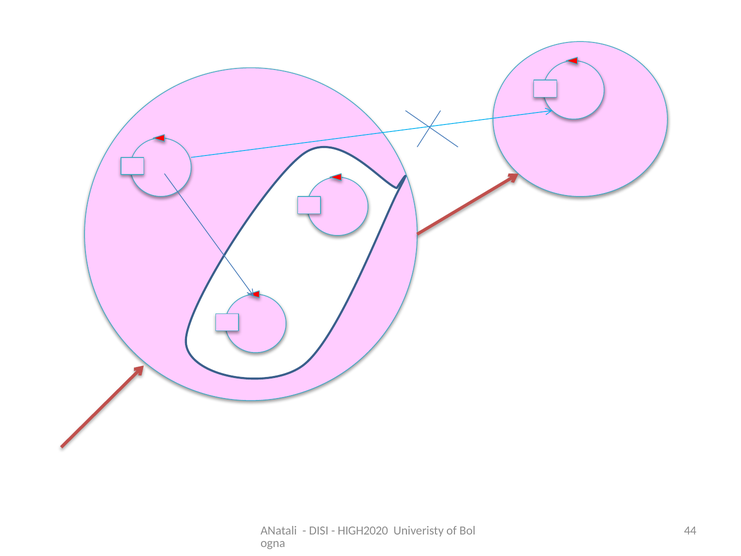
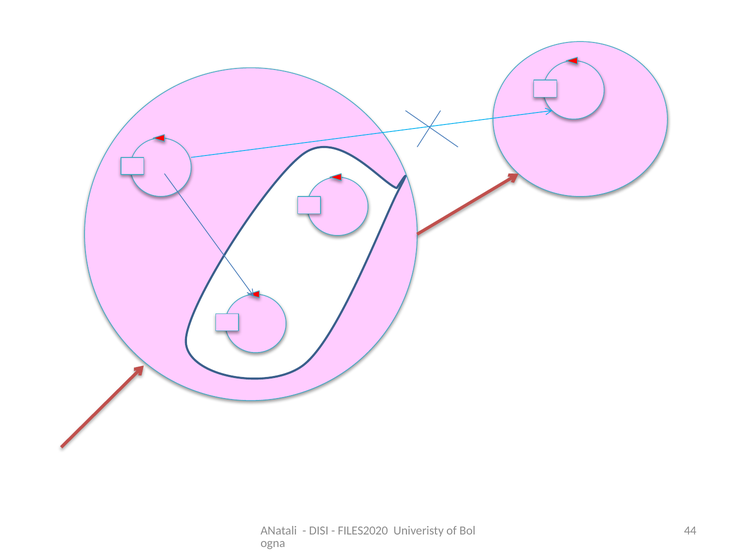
HIGH2020: HIGH2020 -> FILES2020
